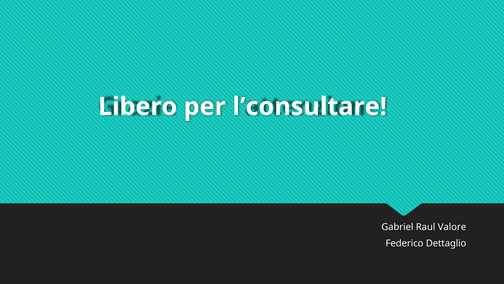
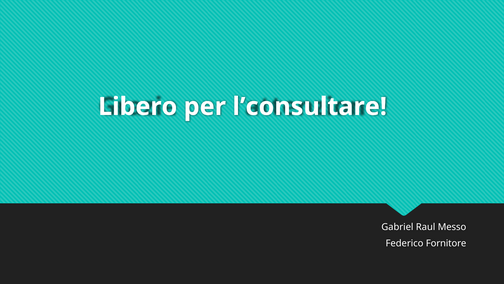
Valore: Valore -> Messo
Dettaglio: Dettaglio -> Fornitore
